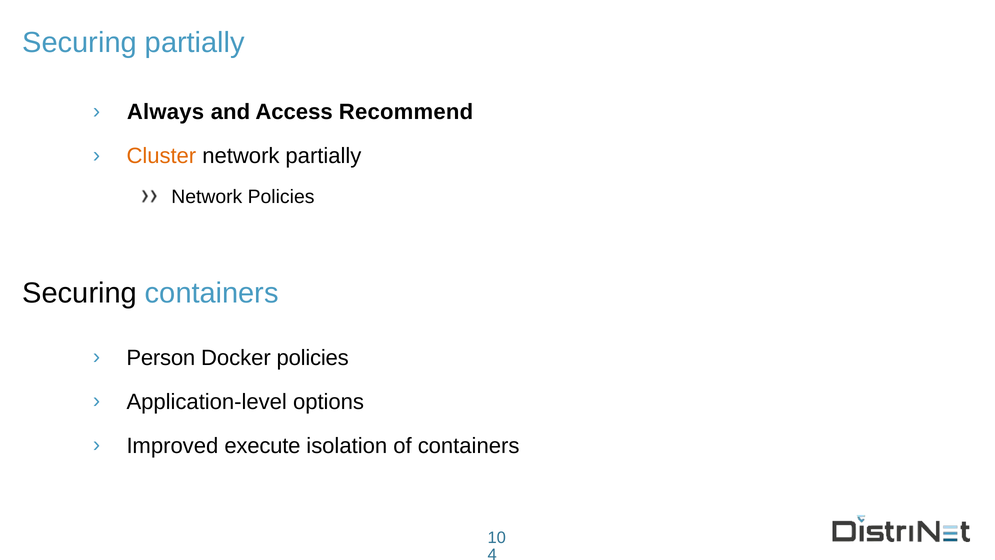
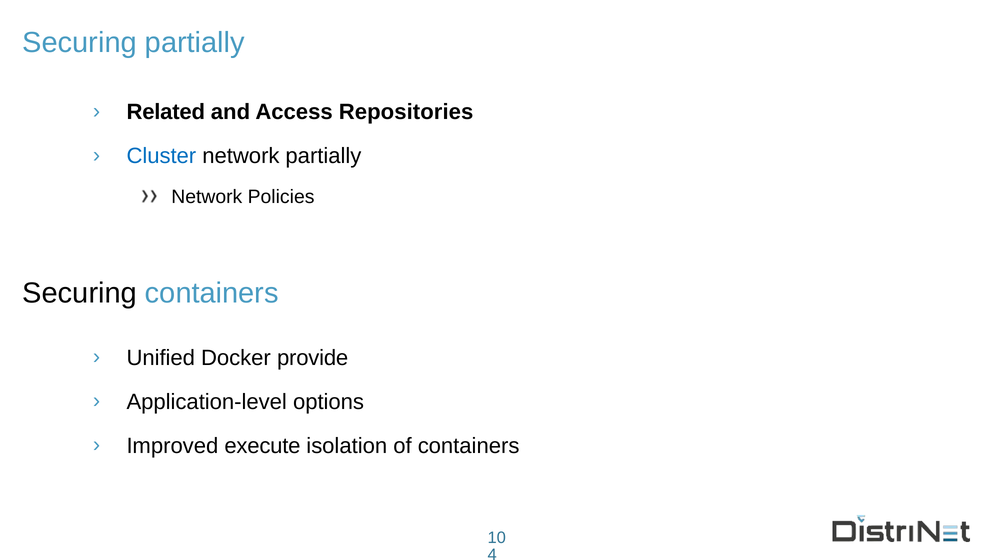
Always: Always -> Related
Recommend: Recommend -> Repositories
Cluster colour: orange -> blue
Person: Person -> Unified
Docker policies: policies -> provide
